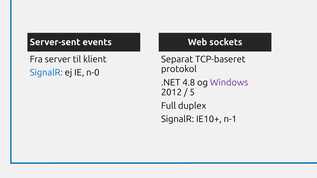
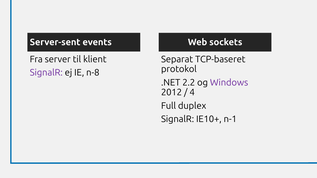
SignalR at (46, 73) colour: blue -> purple
n-0: n-0 -> n-8
4.8: 4.8 -> 2.2
5: 5 -> 4
